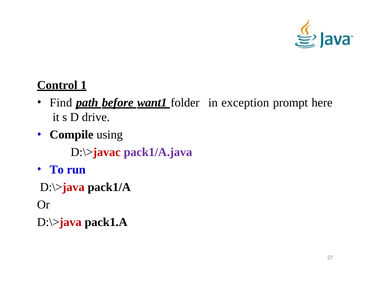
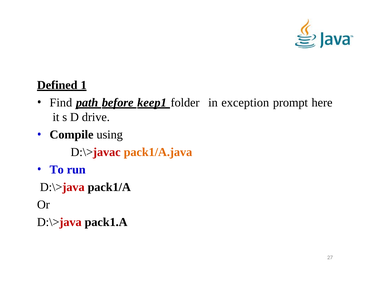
Control: Control -> Defined
want1: want1 -> keep1
pack1/A.java colour: purple -> orange
